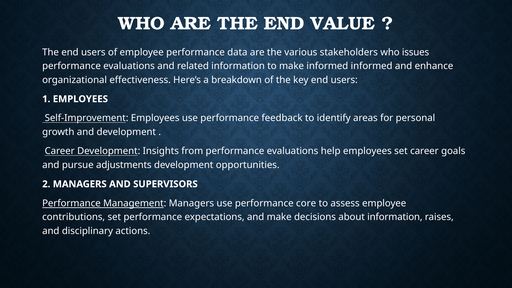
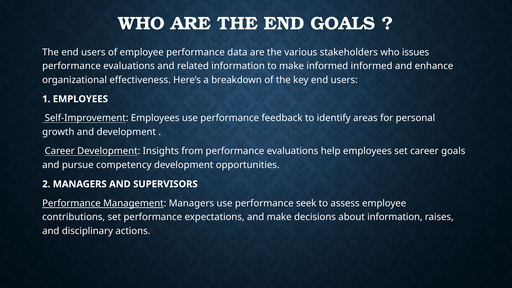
END VALUE: VALUE -> GOALS
adjustments: adjustments -> competency
core: core -> seek
